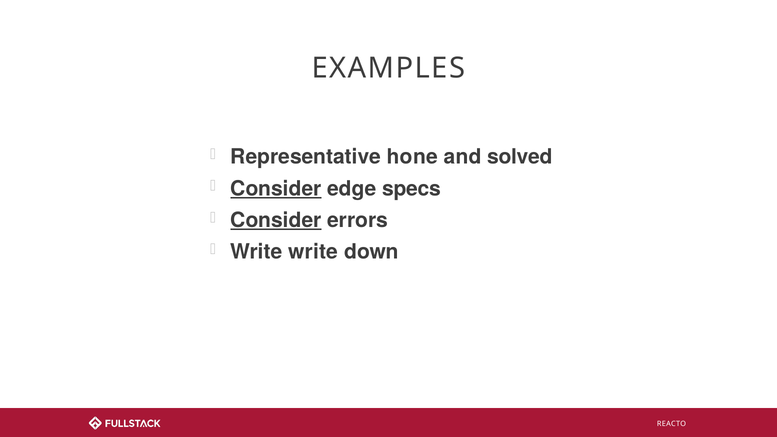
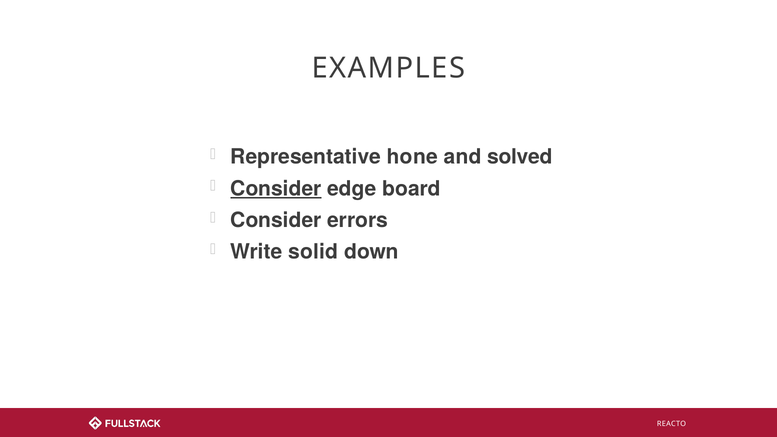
specs: specs -> board
Consider at (276, 220) underline: present -> none
Write write: write -> solid
